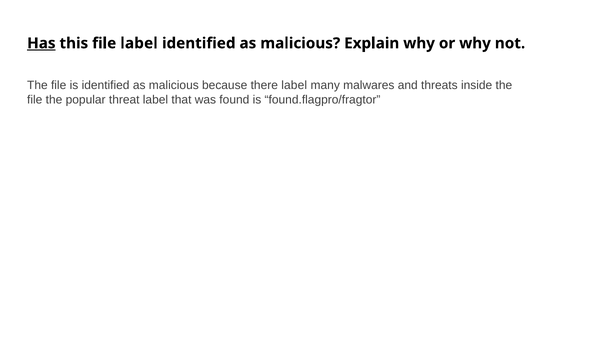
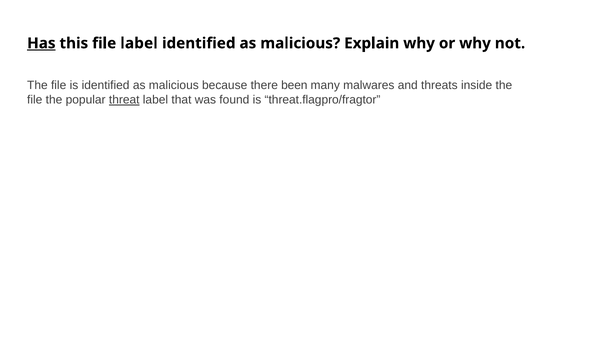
there label: label -> been
threat underline: none -> present
found.flagpro/fragtor: found.flagpro/fragtor -> threat.flagpro/fragtor
